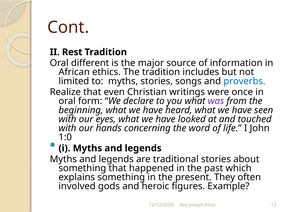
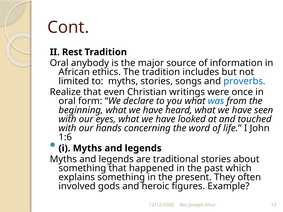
different: different -> anybody
was colour: purple -> blue
1:0: 1:0 -> 1:6
